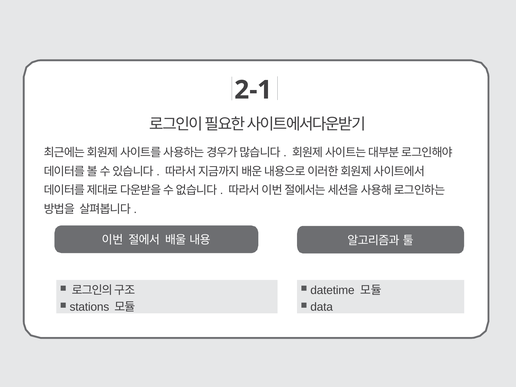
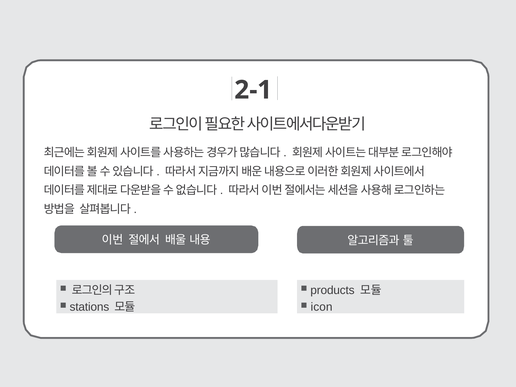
datetime: datetime -> products
data: data -> icon
